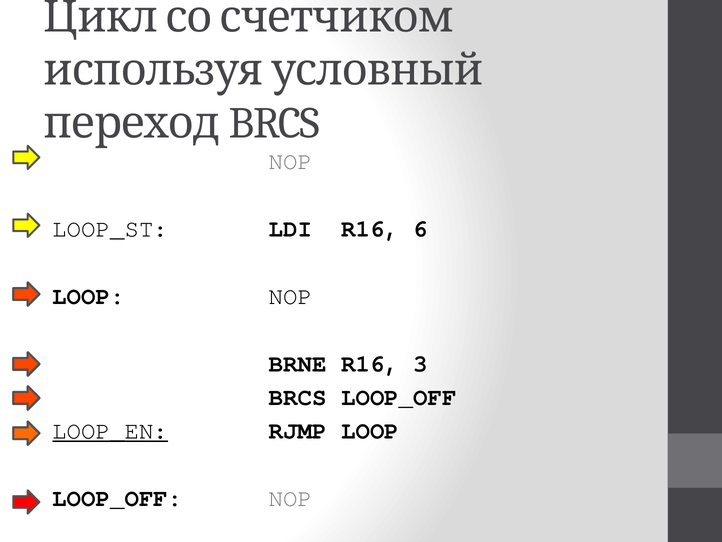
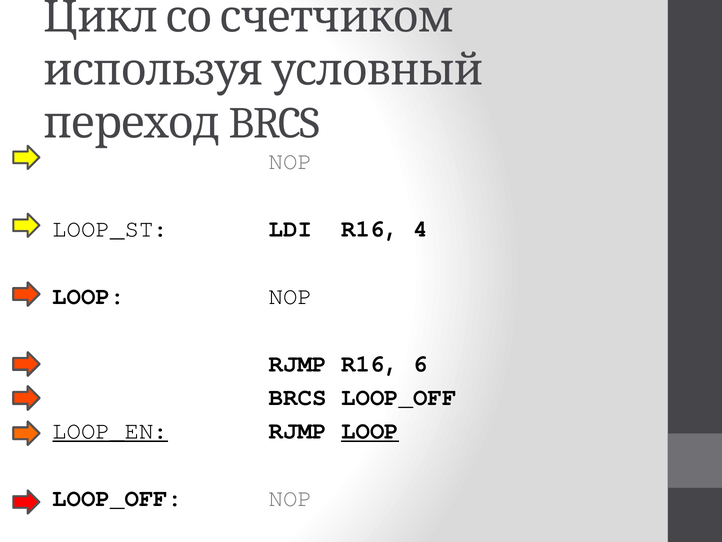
6: 6 -> 4
BRNE at (298, 363): BRNE -> RJMP
3: 3 -> 6
LOOP at (370, 431) underline: none -> present
